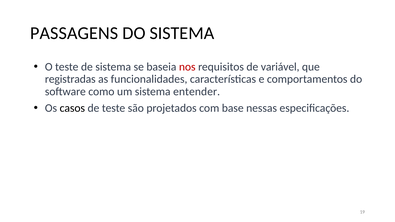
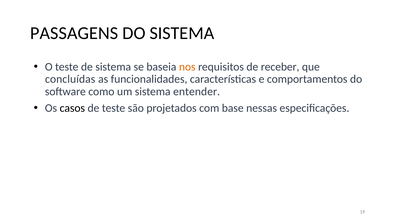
nos colour: red -> orange
variável: variável -> receber
registradas: registradas -> concluídas
